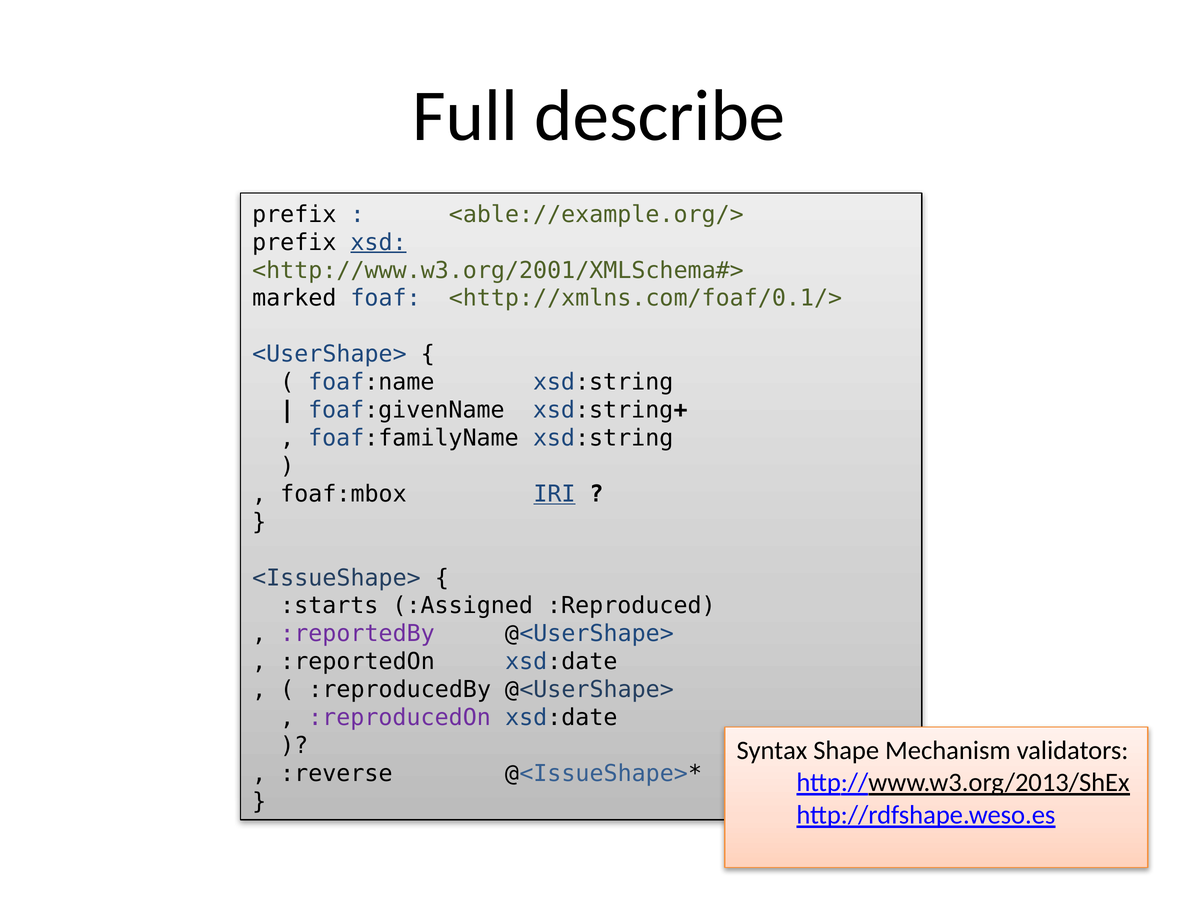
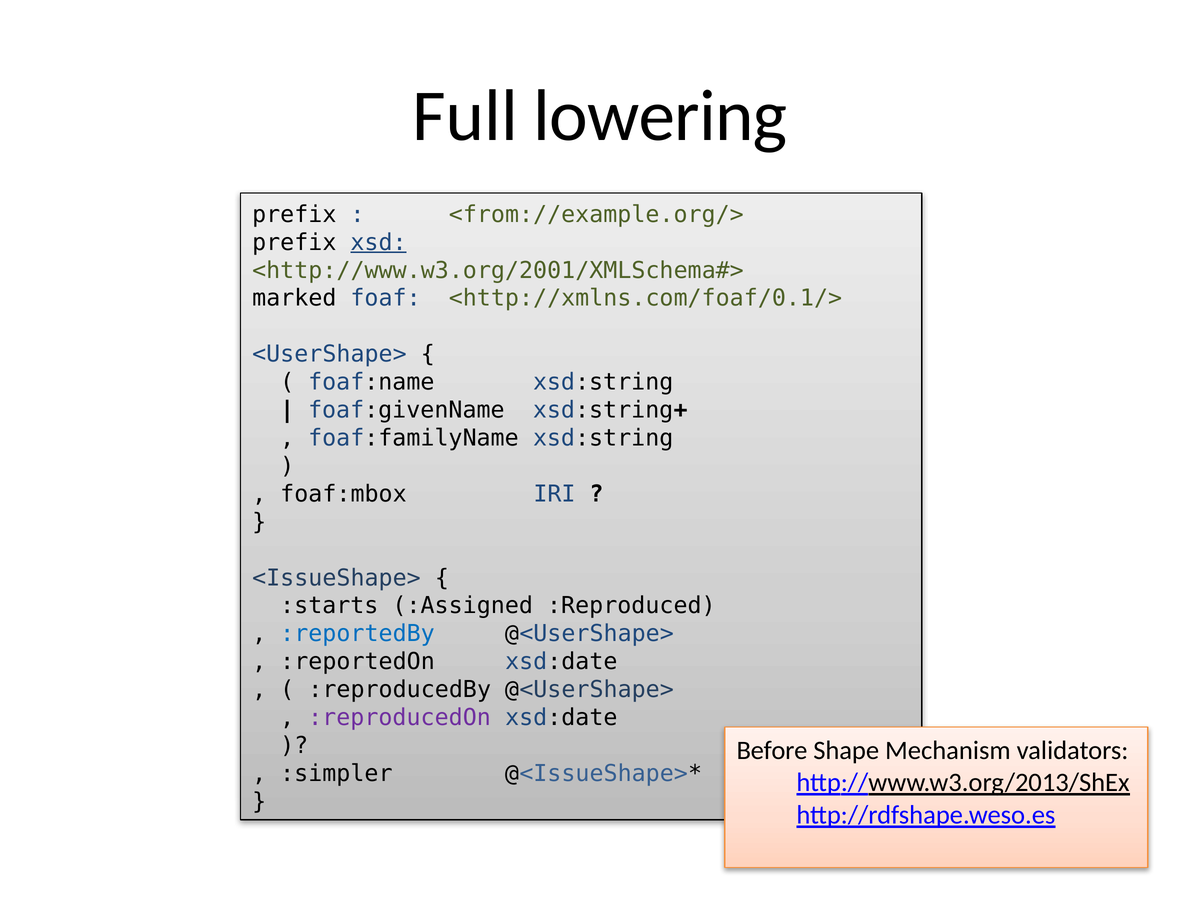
describe: describe -> lowering
<able://example.org/>: <able://example.org/> -> <from://example.org/>
IRI underline: present -> none
:reportedBy colour: purple -> blue
Syntax: Syntax -> Before
:reverse: :reverse -> :simpler
